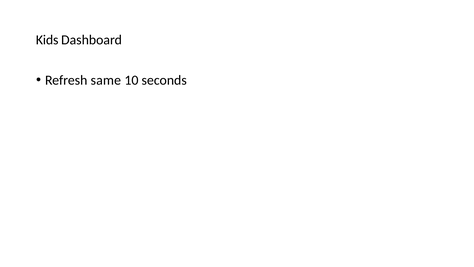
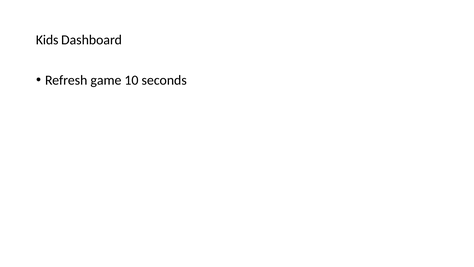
same: same -> game
